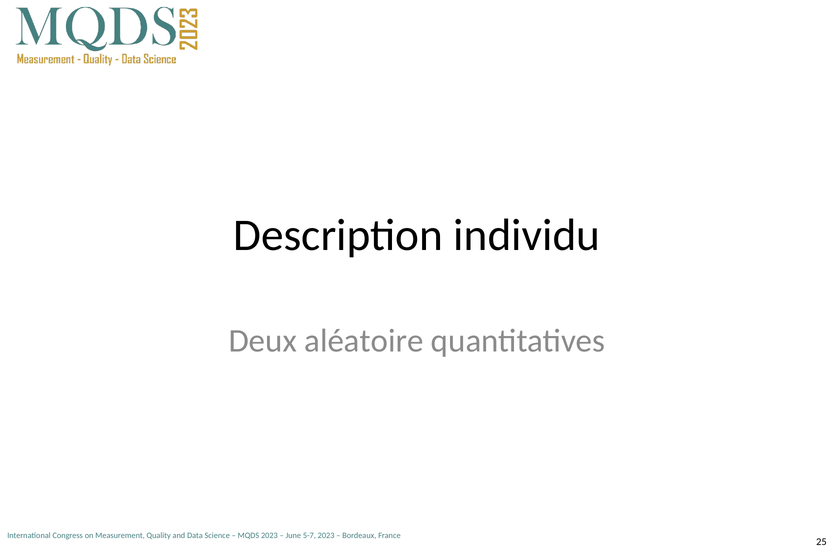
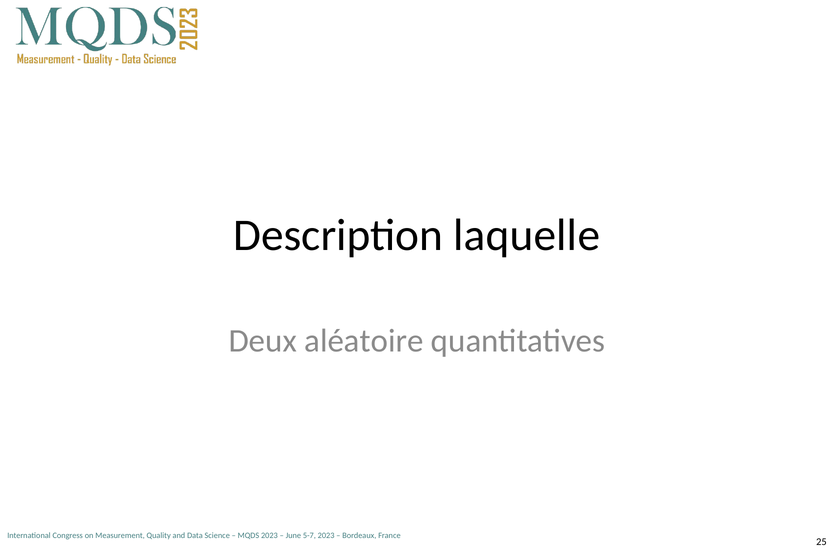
individu: individu -> laquelle
